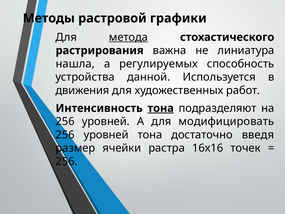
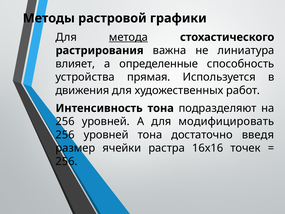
нашла: нашла -> влияет
регулируемых: регулируемых -> определенные
данной: данной -> прямая
тона at (161, 108) underline: present -> none
